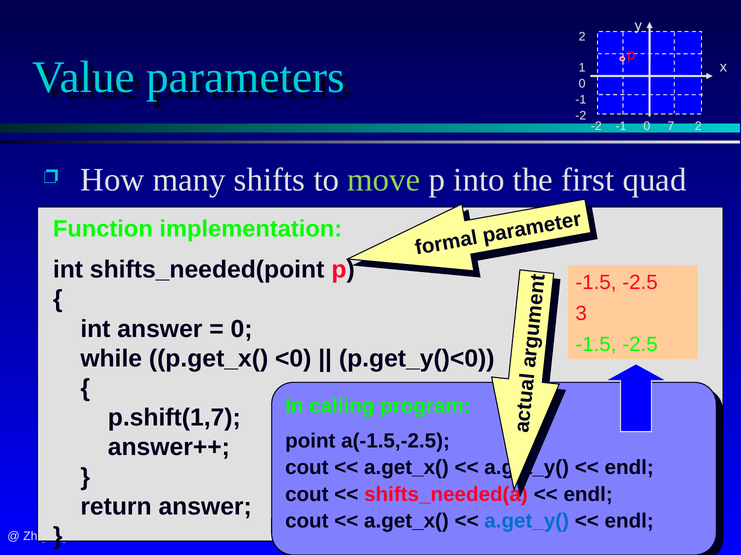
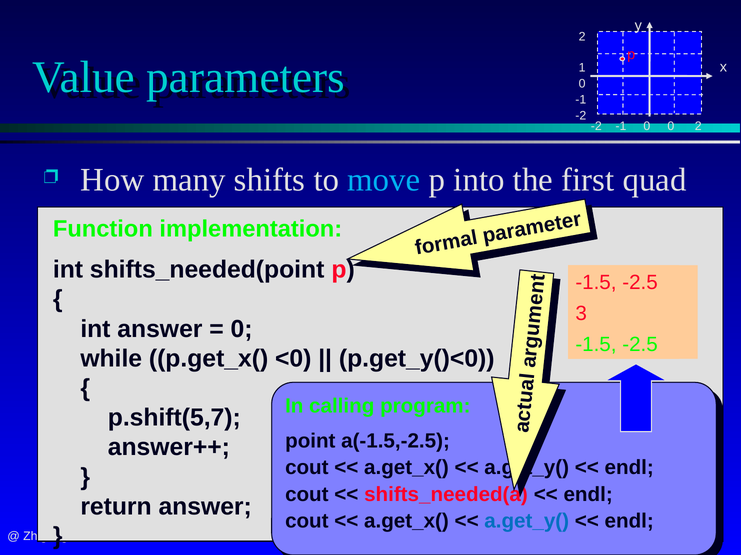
0 7: 7 -> 0
move colour: light green -> light blue
p.shift(1,7: p.shift(1,7 -> p.shift(5,7
